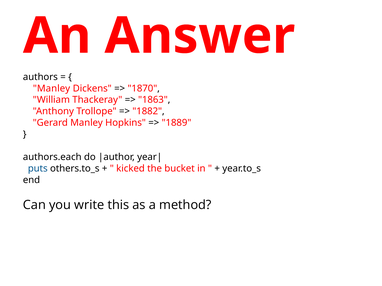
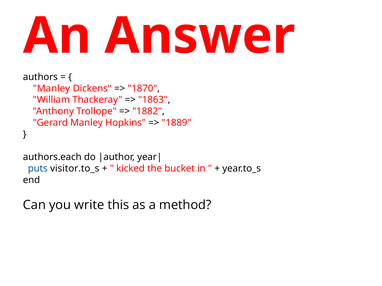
others.to_s: others.to_s -> visitor.to_s
